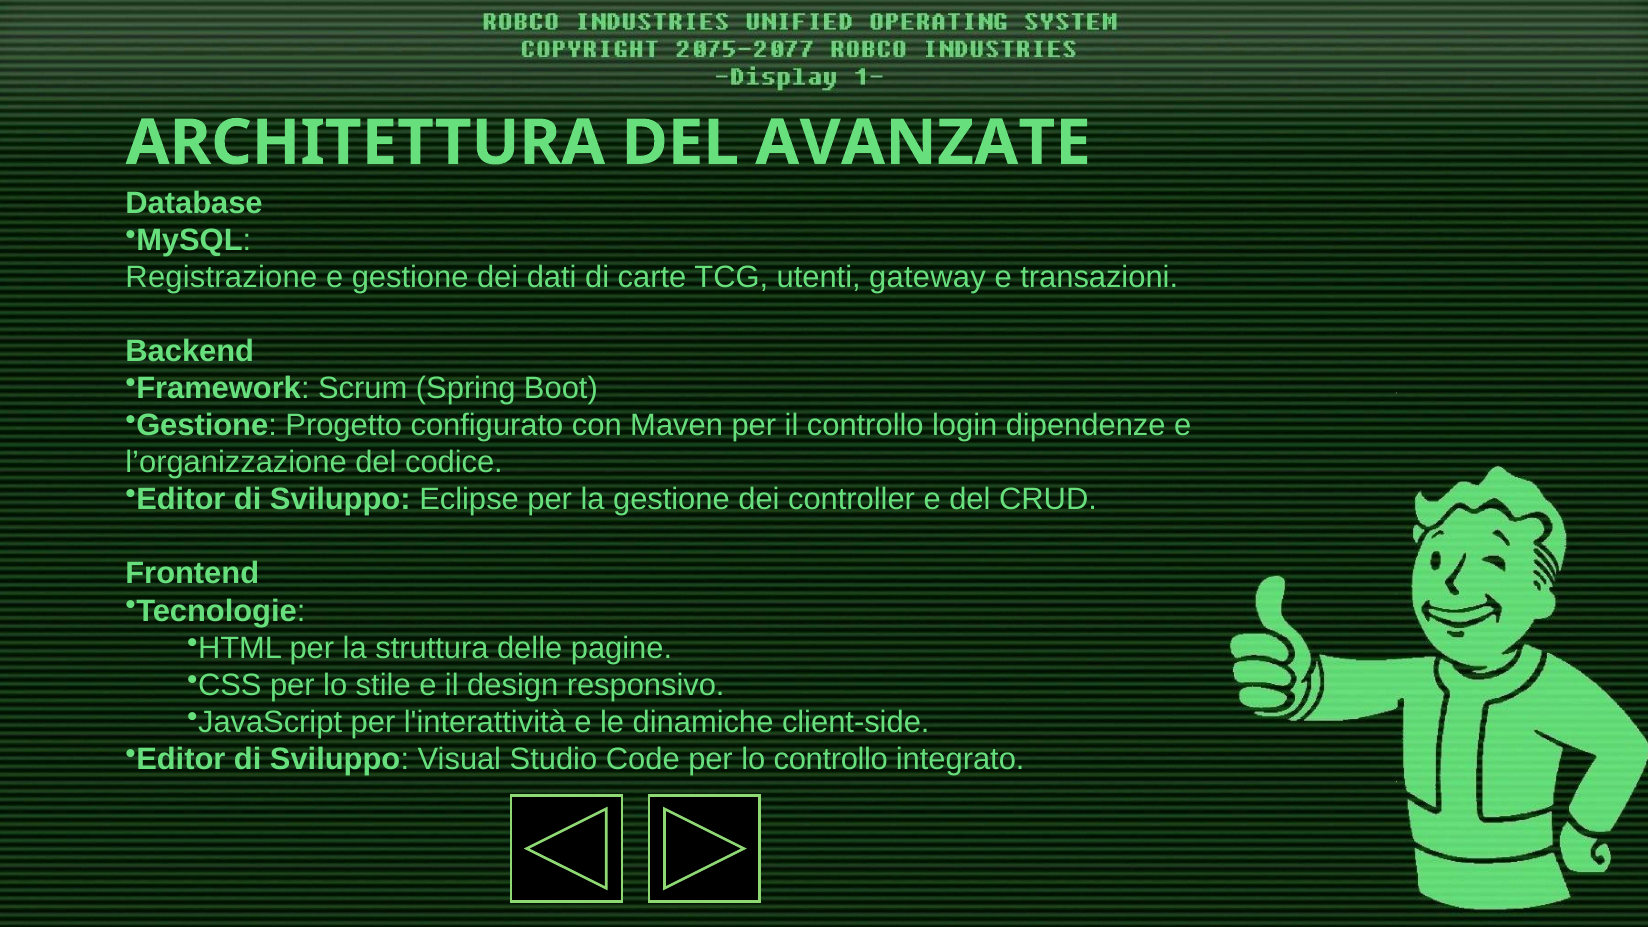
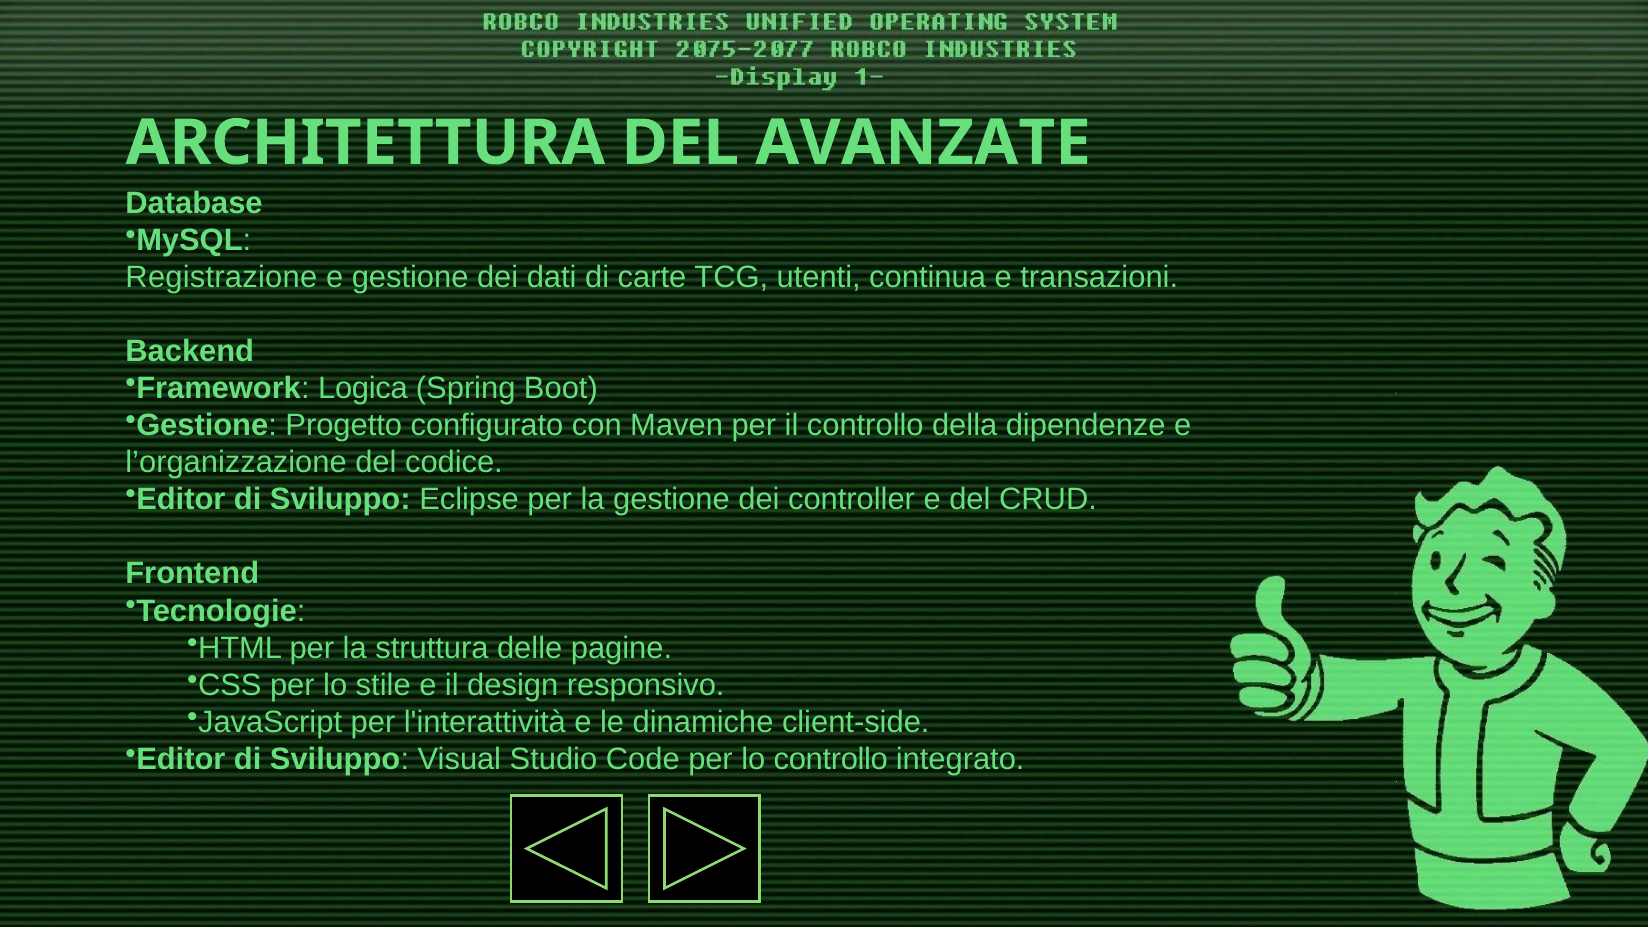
gateway: gateway -> continua
Scrum: Scrum -> Logica
login: login -> della
